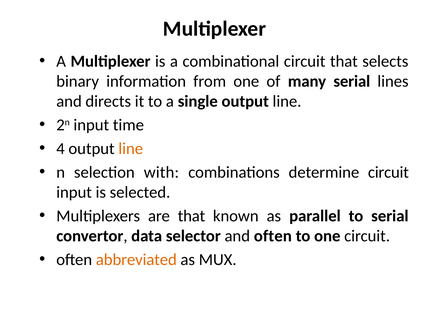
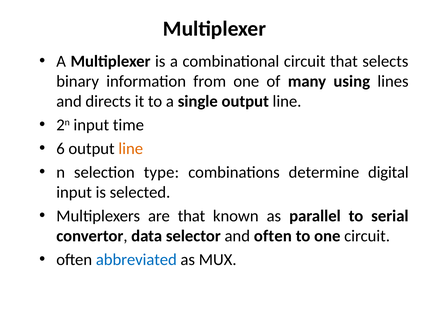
many serial: serial -> using
4: 4 -> 6
with: with -> type
determine circuit: circuit -> digital
abbreviated colour: orange -> blue
